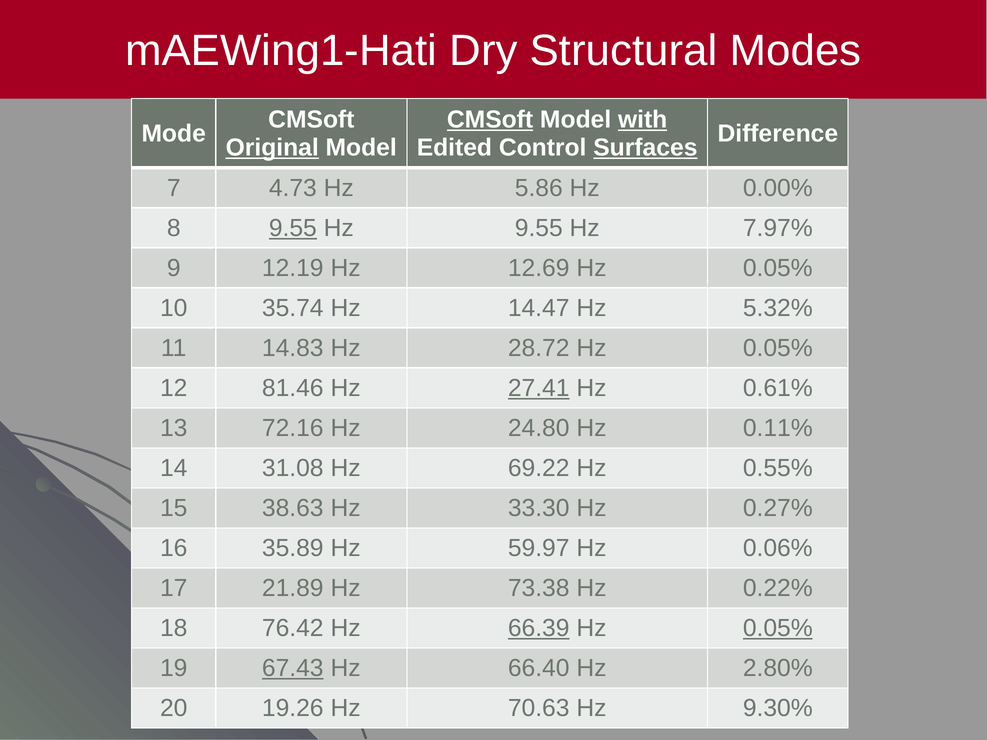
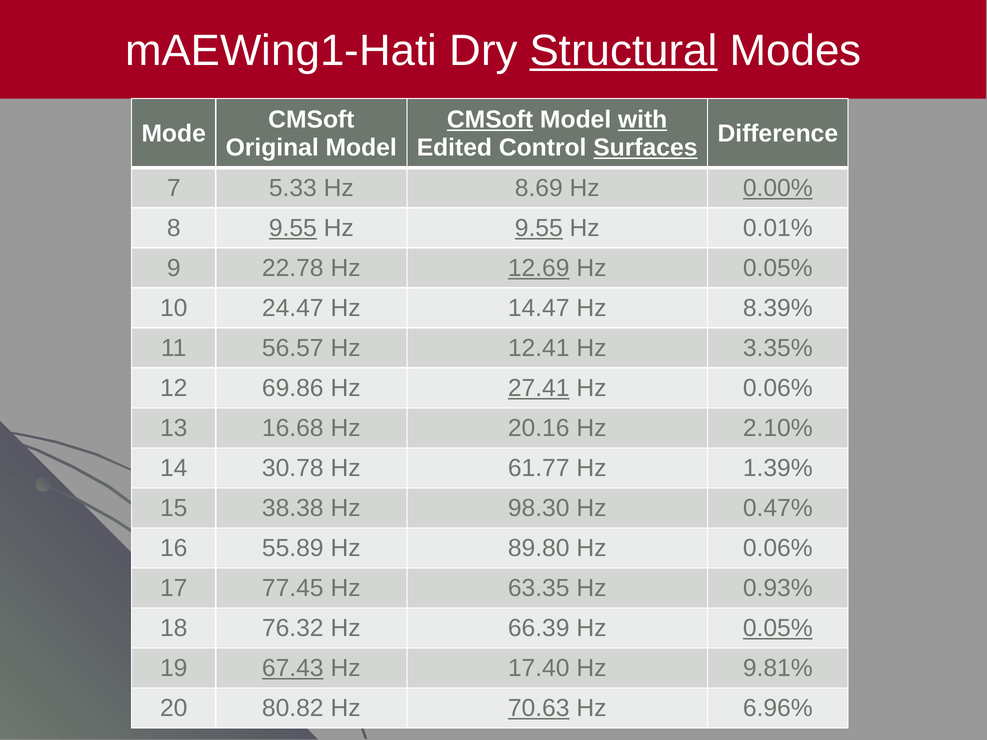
Structural underline: none -> present
Original underline: present -> none
4.73: 4.73 -> 5.33
5.86: 5.86 -> 8.69
0.00% underline: none -> present
9.55 at (539, 228) underline: none -> present
7.97%: 7.97% -> 0.01%
12.19: 12.19 -> 22.78
12.69 underline: none -> present
35.74: 35.74 -> 24.47
5.32%: 5.32% -> 8.39%
14.83: 14.83 -> 56.57
28.72: 28.72 -> 12.41
0.05% at (778, 348): 0.05% -> 3.35%
81.46: 81.46 -> 69.86
0.61% at (778, 388): 0.61% -> 0.06%
72.16: 72.16 -> 16.68
24.80: 24.80 -> 20.16
0.11%: 0.11% -> 2.10%
31.08: 31.08 -> 30.78
69.22: 69.22 -> 61.77
0.55%: 0.55% -> 1.39%
38.63: 38.63 -> 38.38
33.30: 33.30 -> 98.30
0.27%: 0.27% -> 0.47%
35.89: 35.89 -> 55.89
59.97: 59.97 -> 89.80
21.89: 21.89 -> 77.45
73.38: 73.38 -> 63.35
0.22%: 0.22% -> 0.93%
76.42: 76.42 -> 76.32
66.39 underline: present -> none
66.40: 66.40 -> 17.40
2.80%: 2.80% -> 9.81%
19.26: 19.26 -> 80.82
70.63 underline: none -> present
9.30%: 9.30% -> 6.96%
